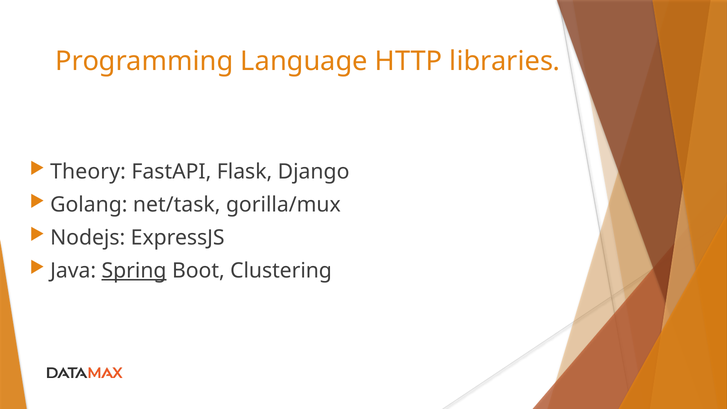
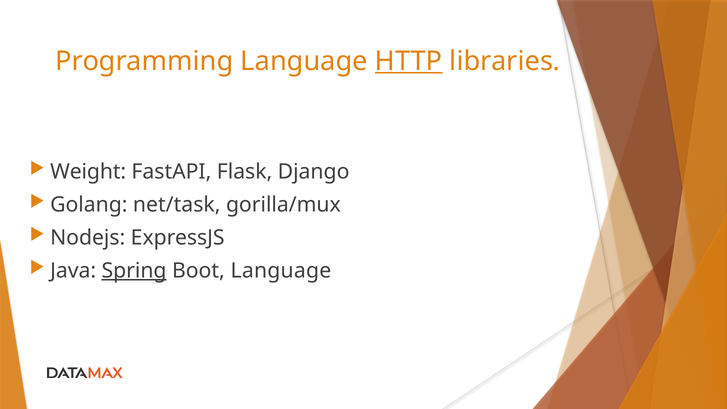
HTTP underline: none -> present
Theory: Theory -> Weight
Boot Clustering: Clustering -> Language
